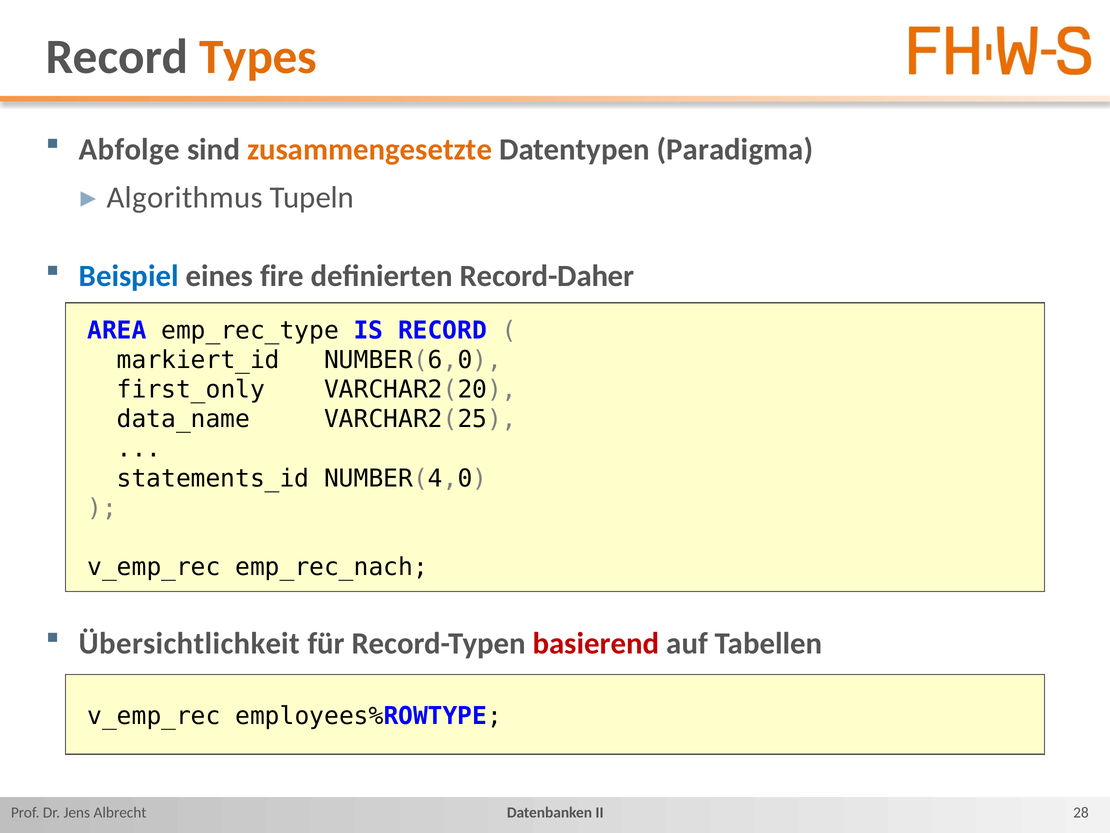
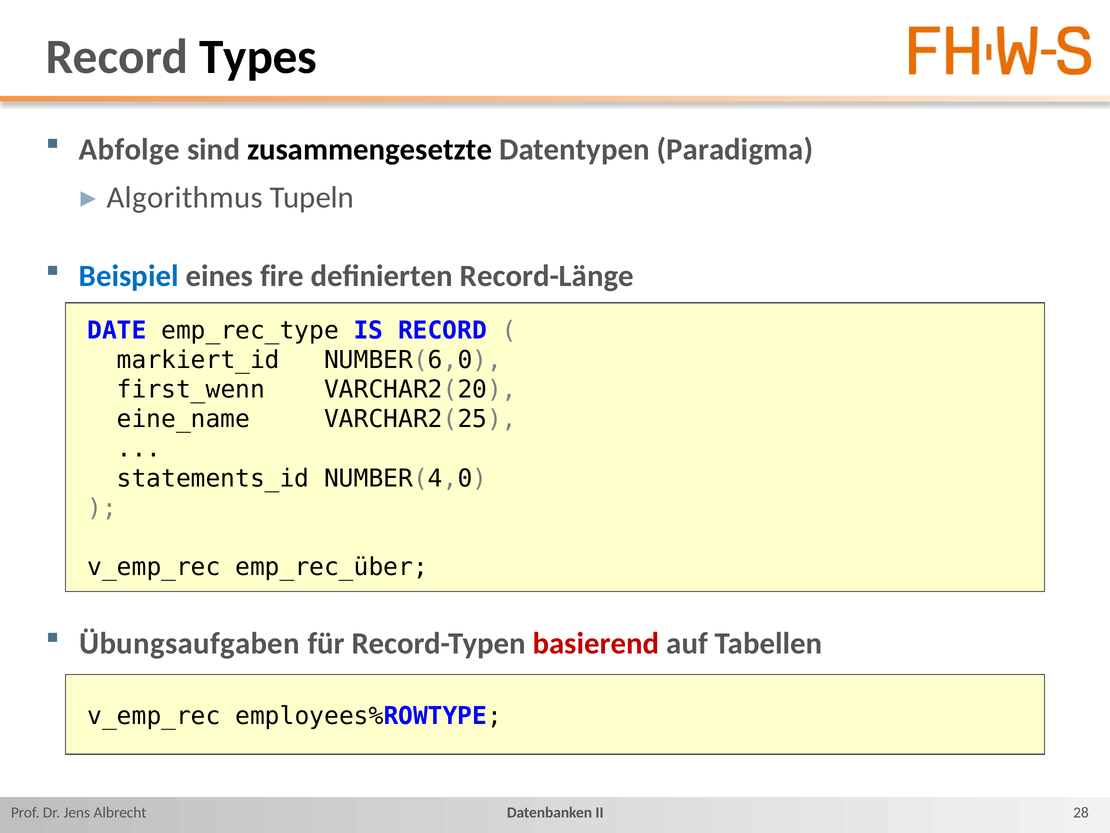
Types colour: orange -> black
zusammengesetzte colour: orange -> black
Record-Daher: Record-Daher -> Record-Länge
AREA: AREA -> DATE
first_only: first_only -> first_wenn
data_name: data_name -> eine_name
emp_rec_nach: emp_rec_nach -> emp_rec_über
Übersichtlichkeit: Übersichtlichkeit -> Übungsaufgaben
